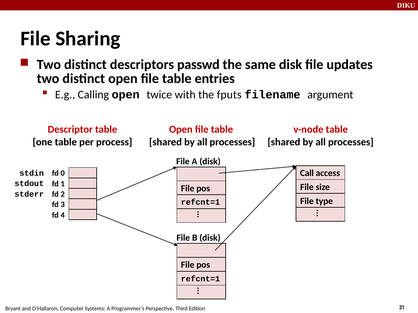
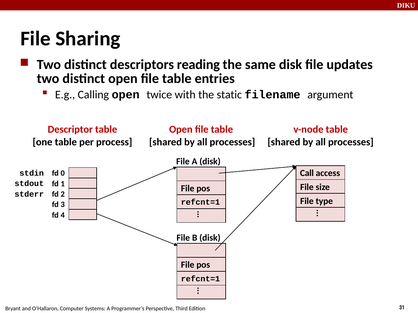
passwd: passwd -> reading
fputs: fputs -> static
